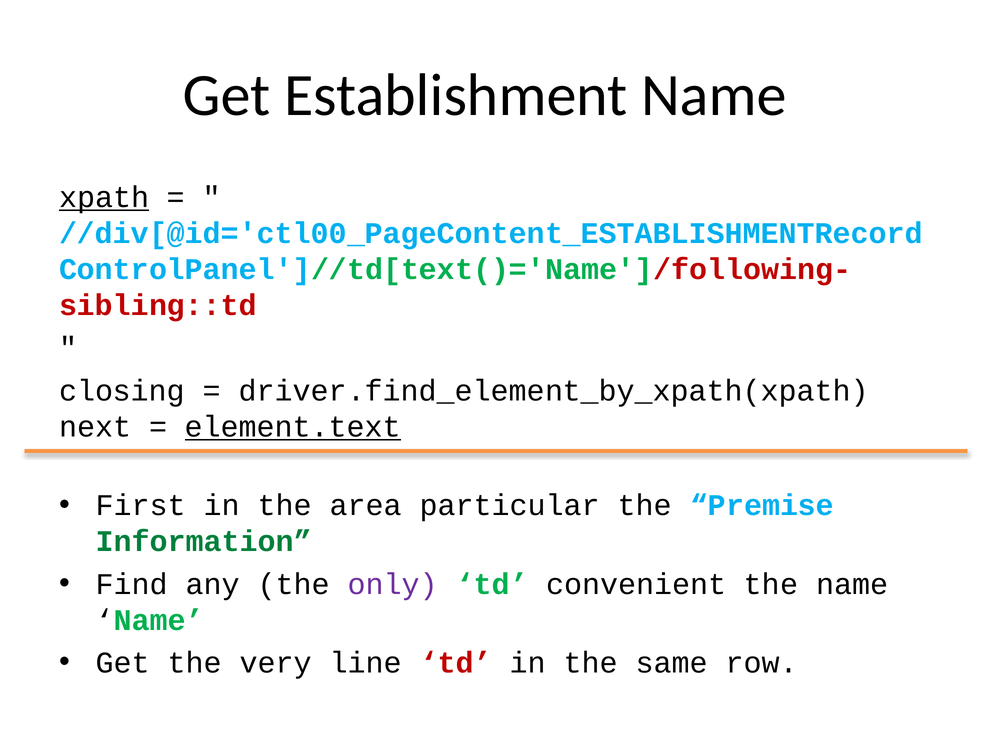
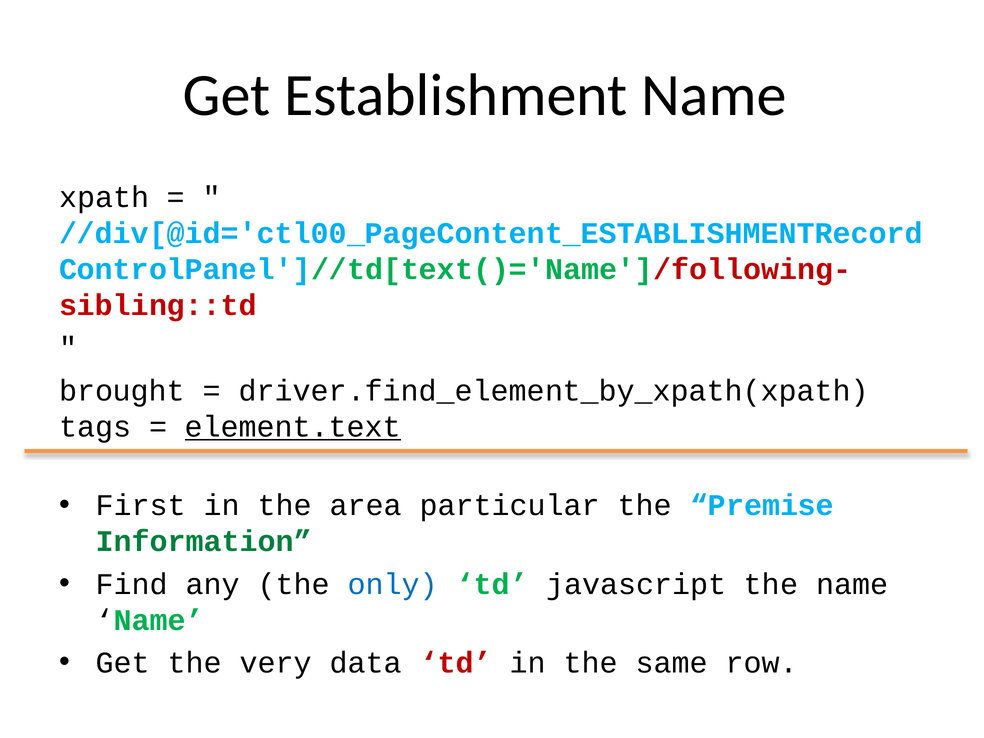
xpath underline: present -> none
closing: closing -> brought
next: next -> tags
only colour: purple -> blue
convenient: convenient -> javascript
line: line -> data
